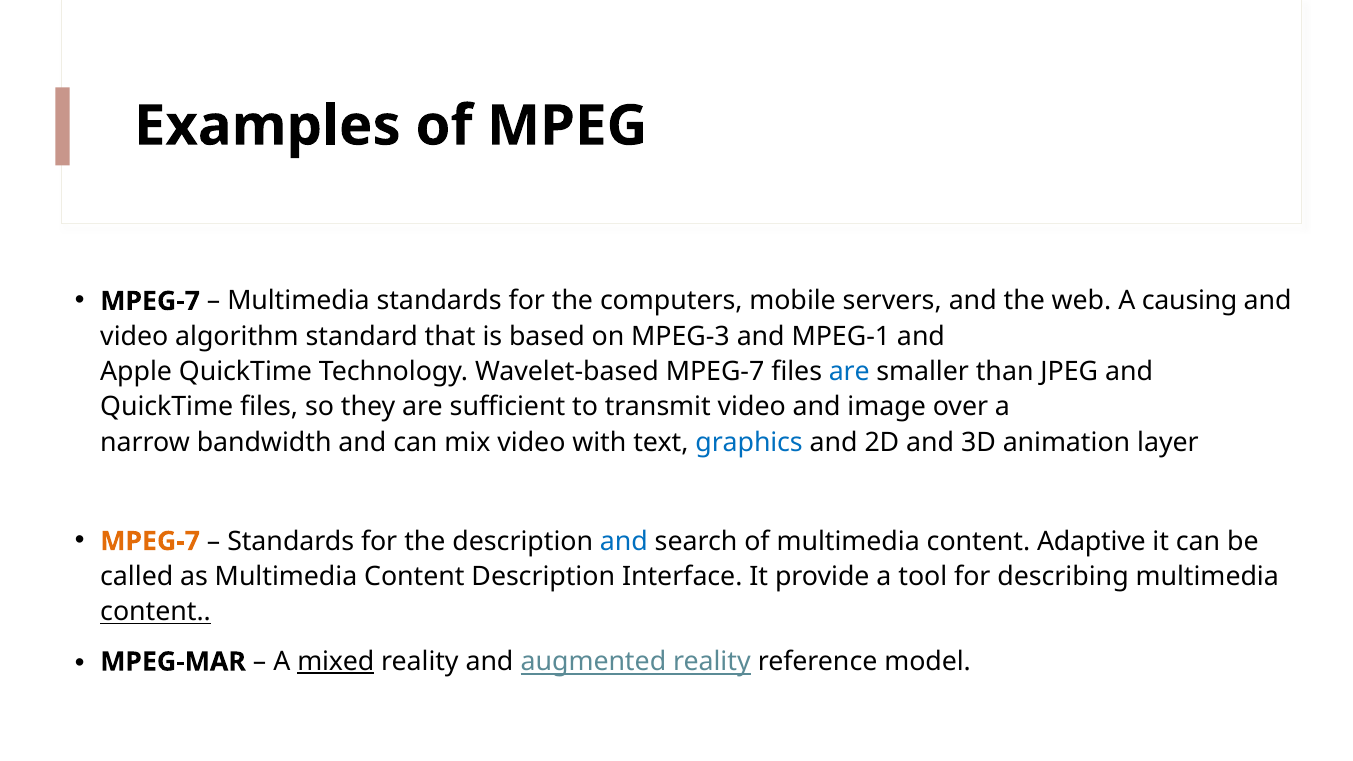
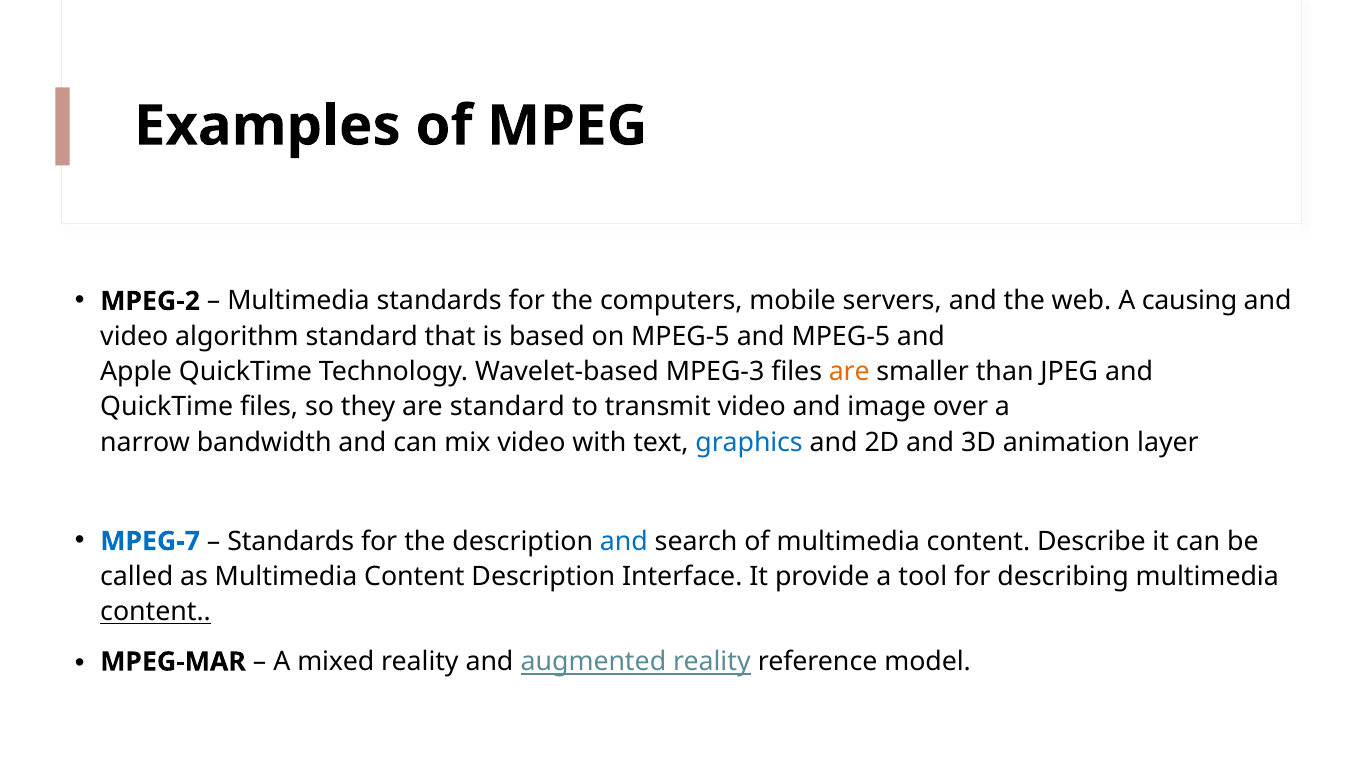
MPEG-7 at (150, 301): MPEG-7 -> MPEG-2
on MPEG-3: MPEG-3 -> MPEG-5
and MPEG-1: MPEG-1 -> MPEG-5
Wavelet-based MPEG-7: MPEG-7 -> MPEG-3
are at (849, 372) colour: blue -> orange
are sufficient: sufficient -> standard
MPEG-7 at (150, 541) colour: orange -> blue
Adaptive: Adaptive -> Describe
mixed underline: present -> none
